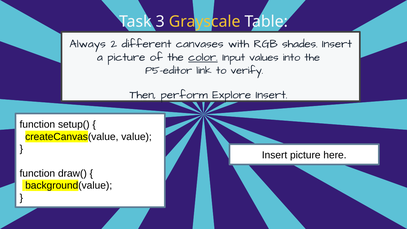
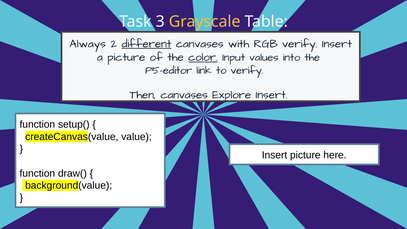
different underline: none -> present
RGB shades: shades -> verify
Then perform: perform -> canvases
